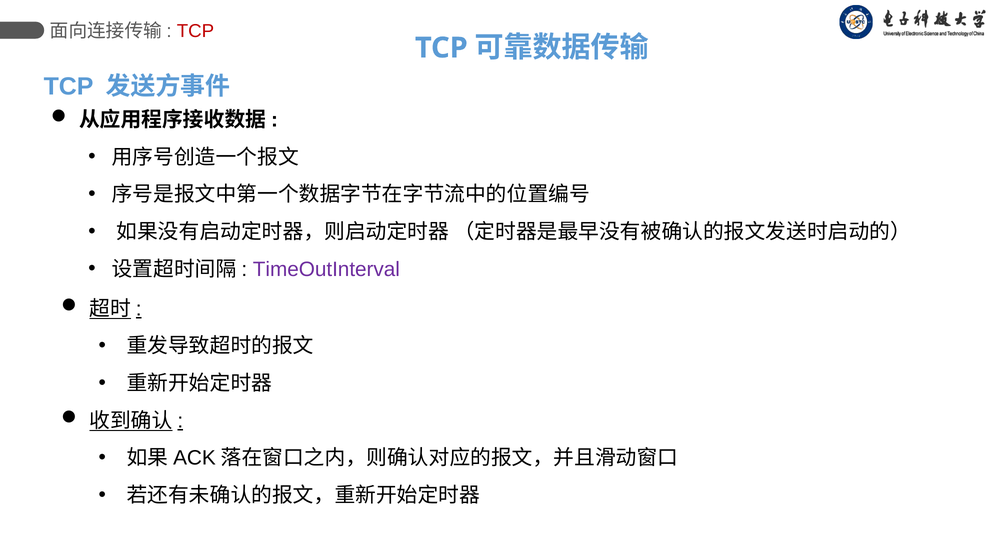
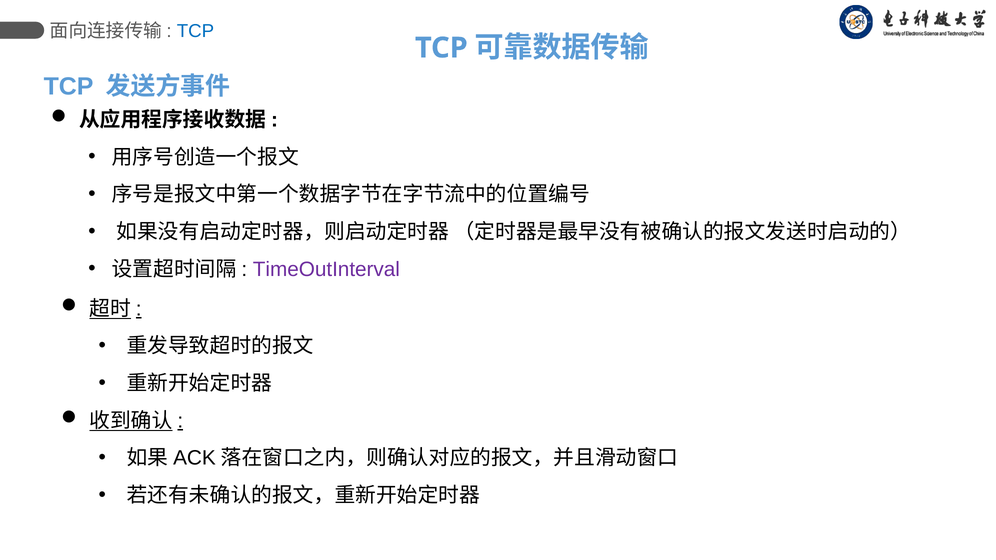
TCP at (195, 31) colour: red -> blue
